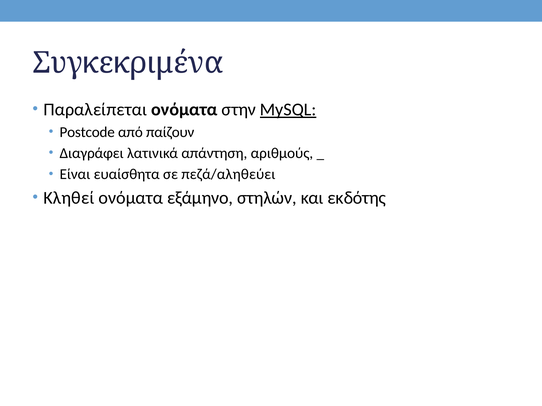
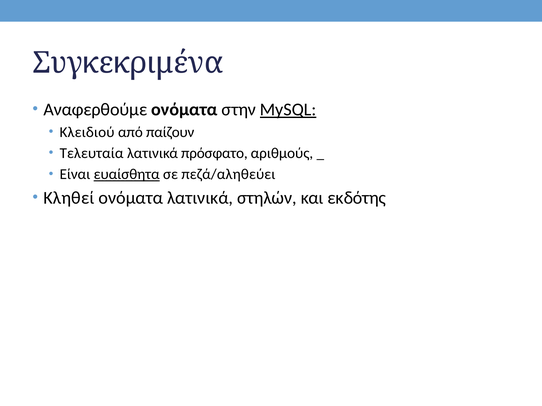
Παραλείπεται: Παραλείπεται -> Αναφερθούμε
Postcode: Postcode -> Κλειδιού
Διαγράφει: Διαγράφει -> Τελευταία
απάντηση: απάντηση -> πρόσφατο
ευαίσθητα underline: none -> present
ονόματα εξάμηνο: εξάμηνο -> λατινικά
